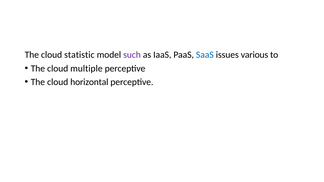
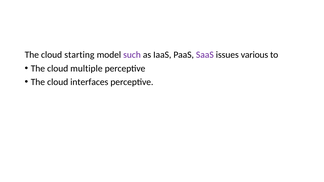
statistic: statistic -> starting
SaaS colour: blue -> purple
horizontal: horizontal -> interfaces
